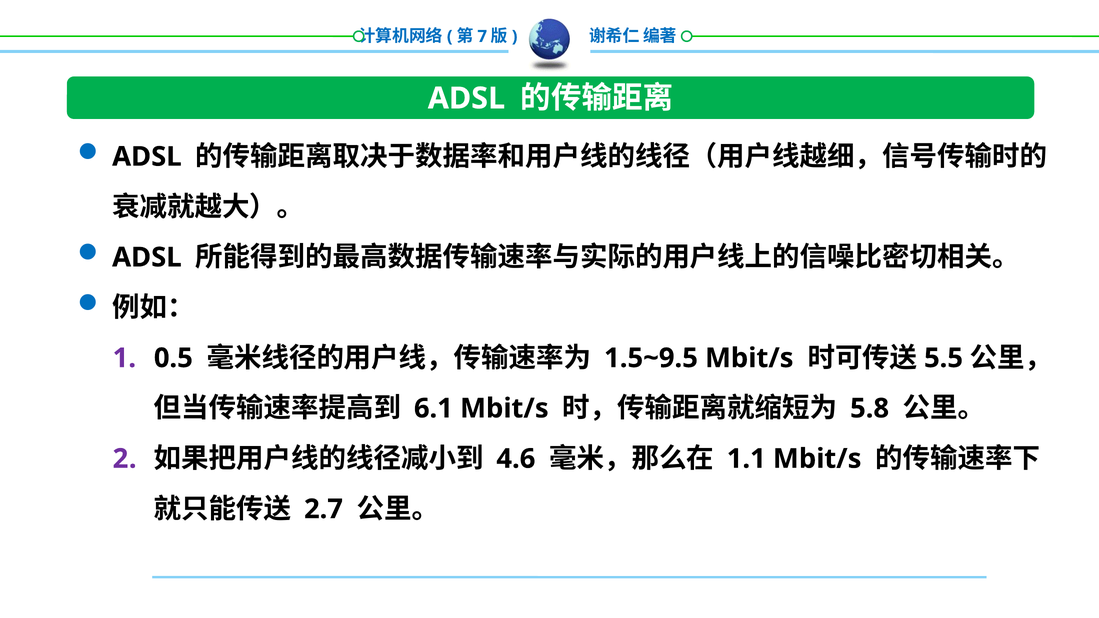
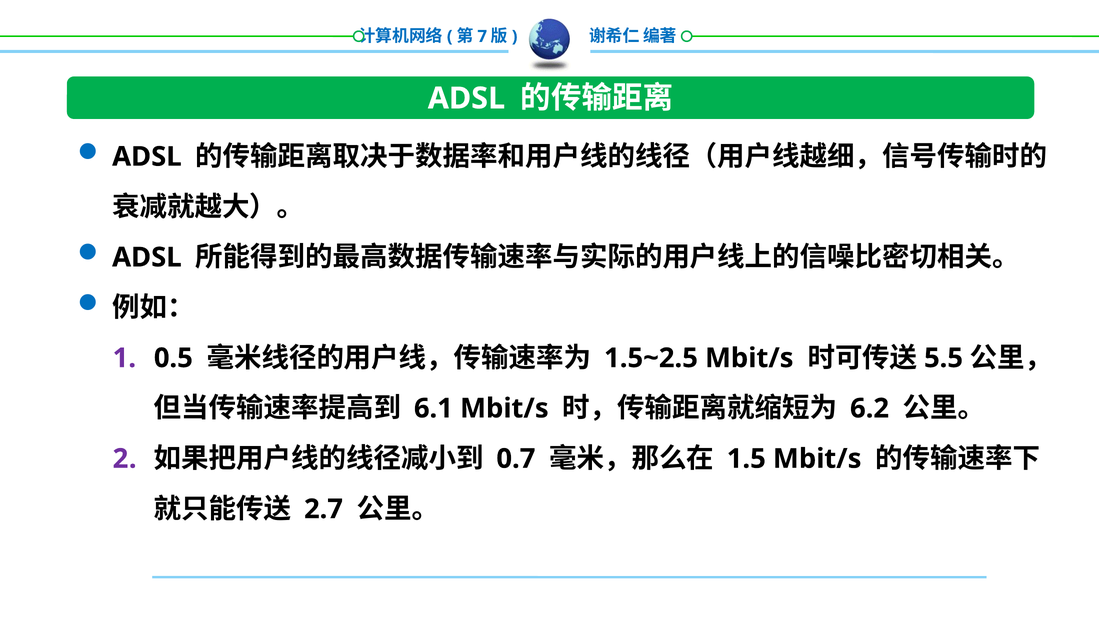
1.5~9.5: 1.5~9.5 -> 1.5~2.5
5.8: 5.8 -> 6.2
4.6: 4.6 -> 0.7
1.1: 1.1 -> 1.5
